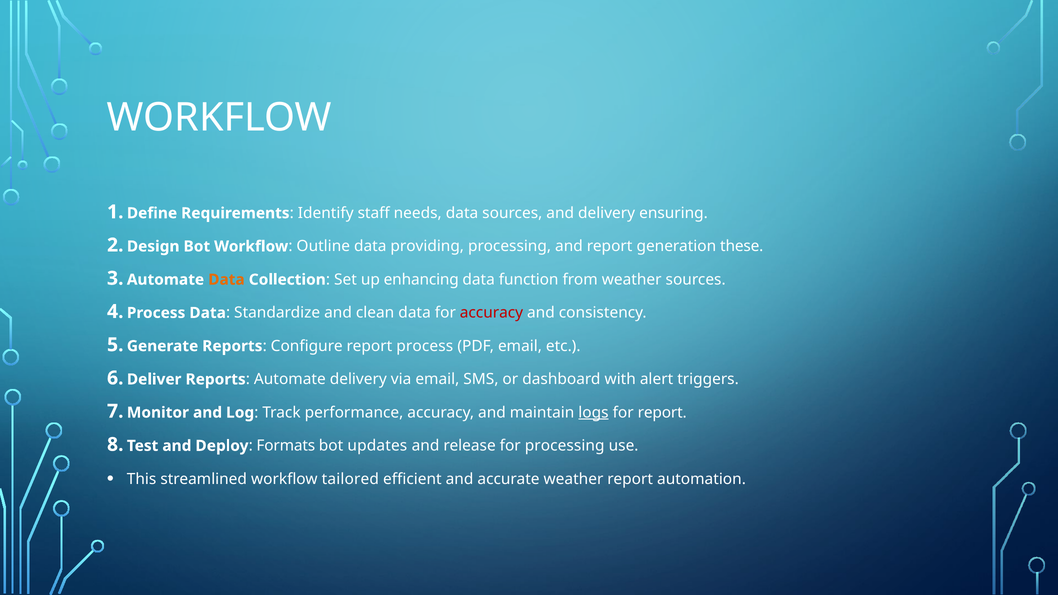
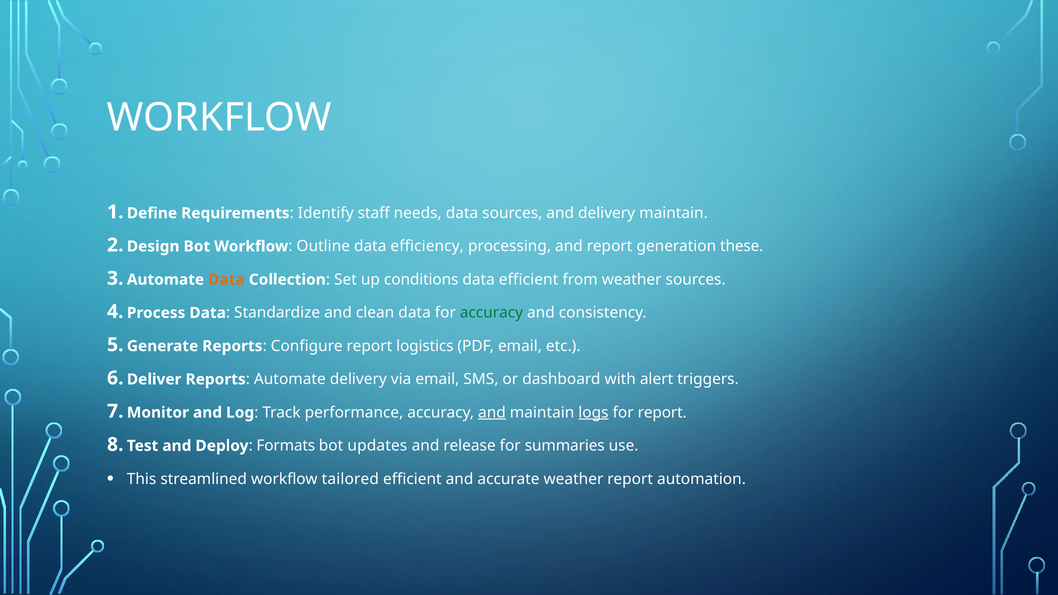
delivery ensuring: ensuring -> maintain
providing: providing -> efficiency
enhancing: enhancing -> conditions
data function: function -> efficient
accuracy at (491, 313) colour: red -> green
process: process -> logistics
and at (492, 413) underline: none -> present
for processing: processing -> summaries
